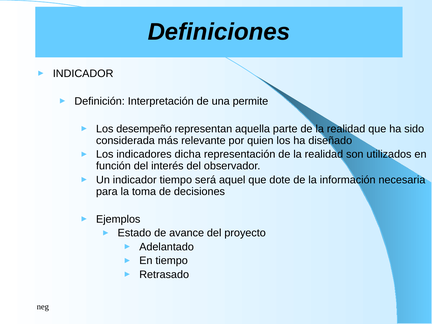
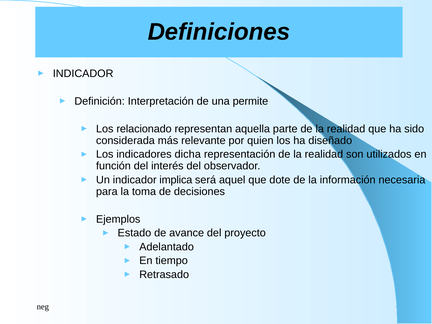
desempeño: desempeño -> relacionado
indicador tiempo: tiempo -> implica
